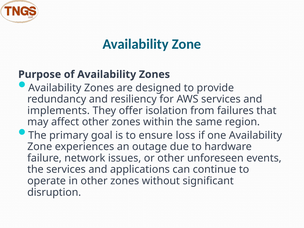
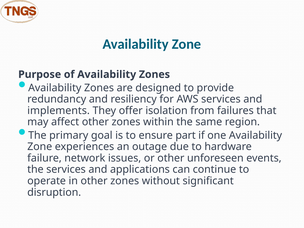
loss: loss -> part
